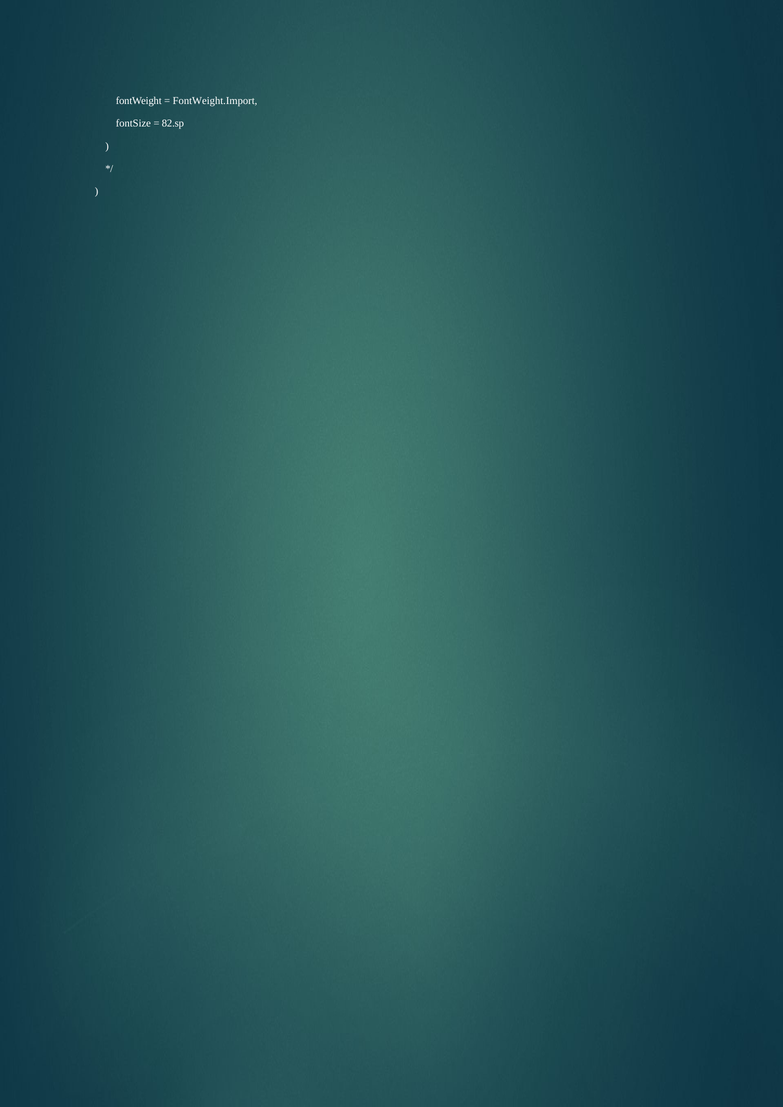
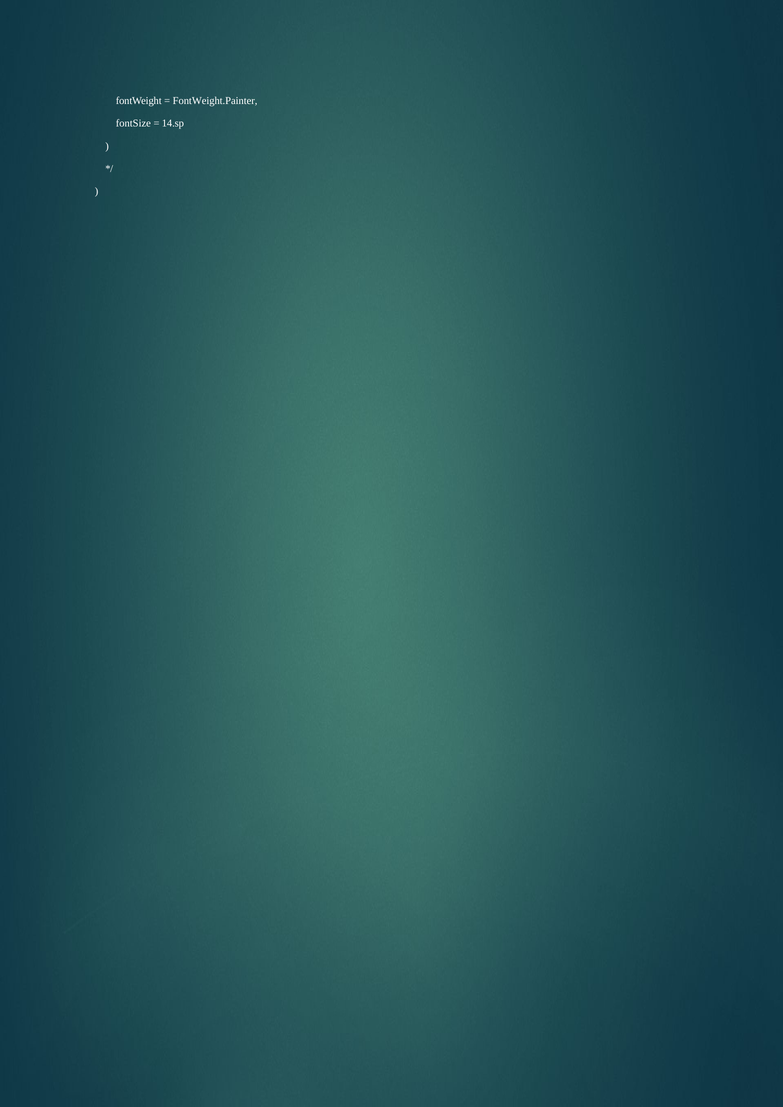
FontWeight.Import: FontWeight.Import -> FontWeight.Painter
82.sp: 82.sp -> 14.sp
